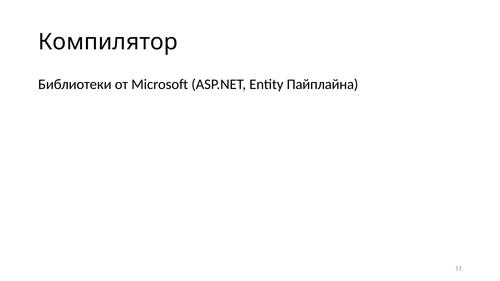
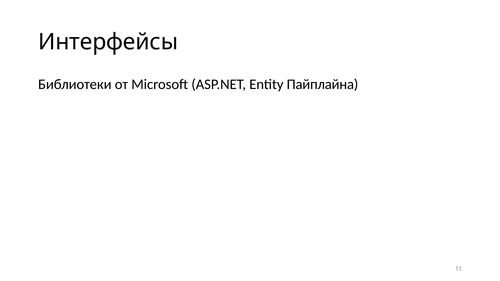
Компилятор: Компилятор -> Интерфейсы
